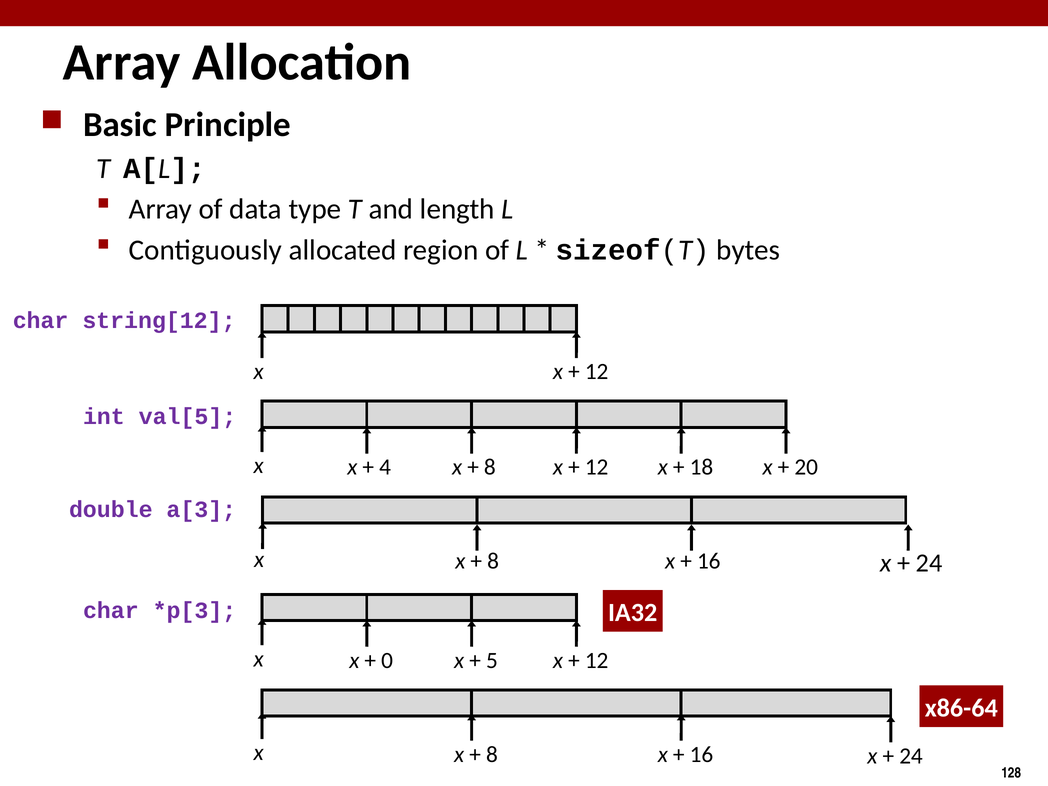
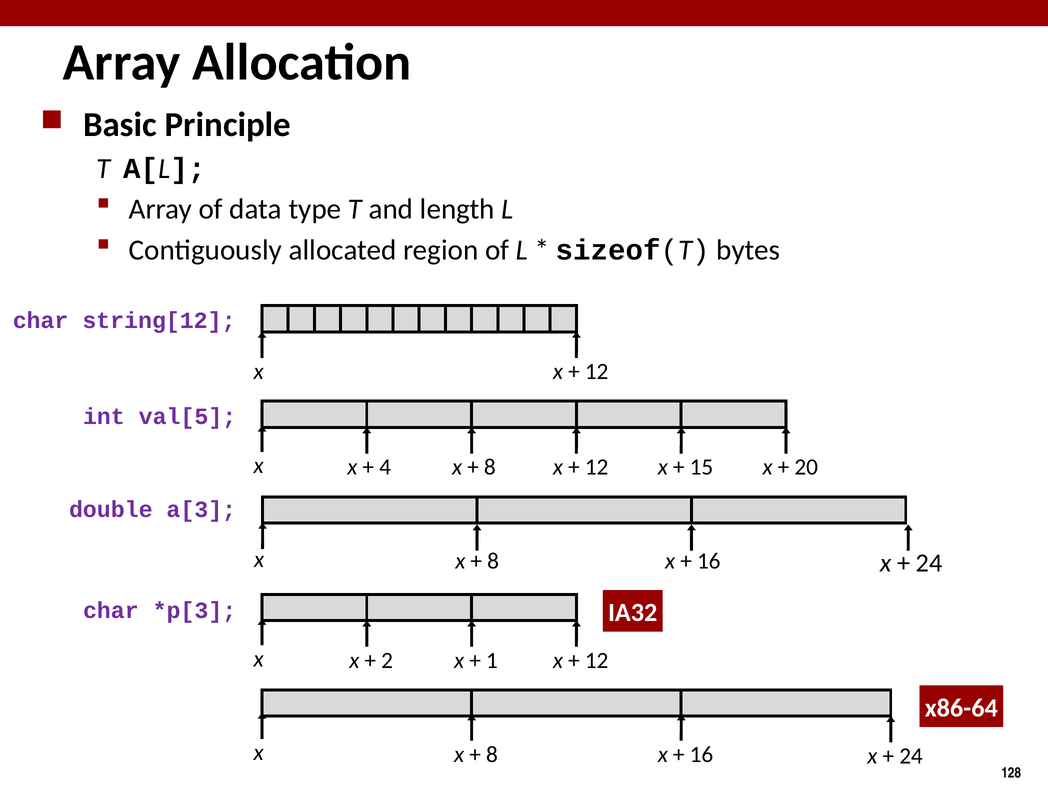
18: 18 -> 15
0: 0 -> 2
5: 5 -> 1
